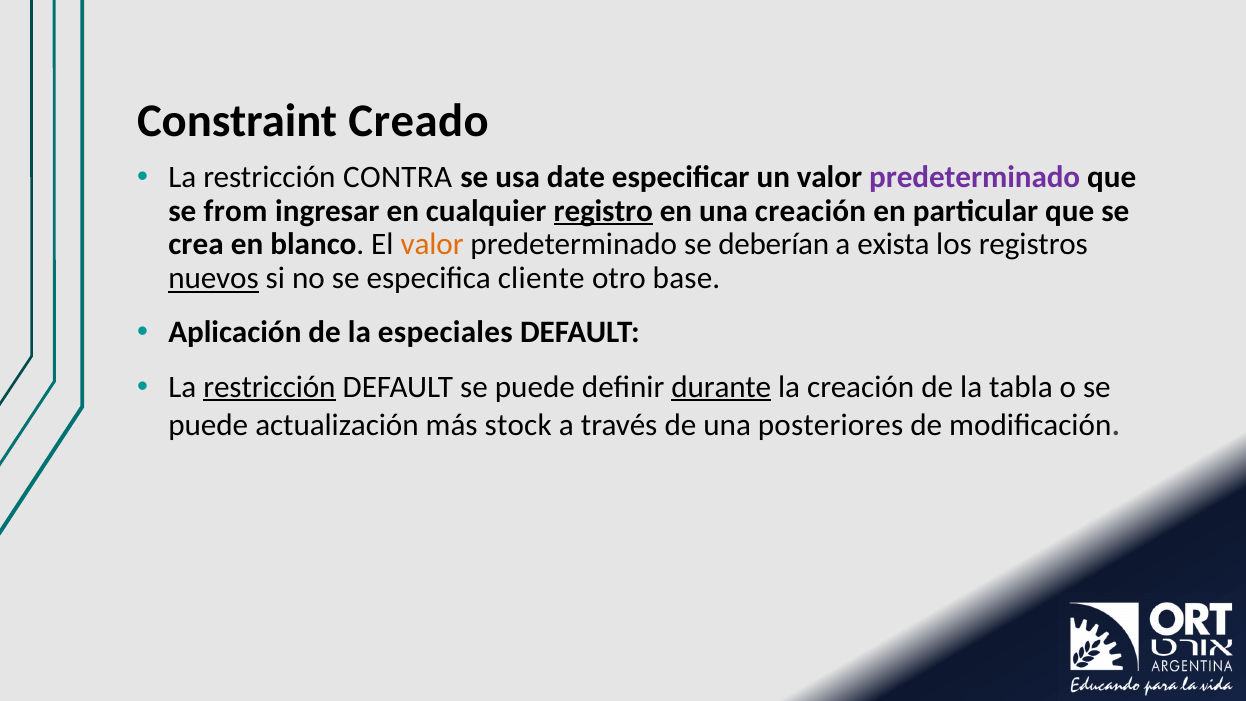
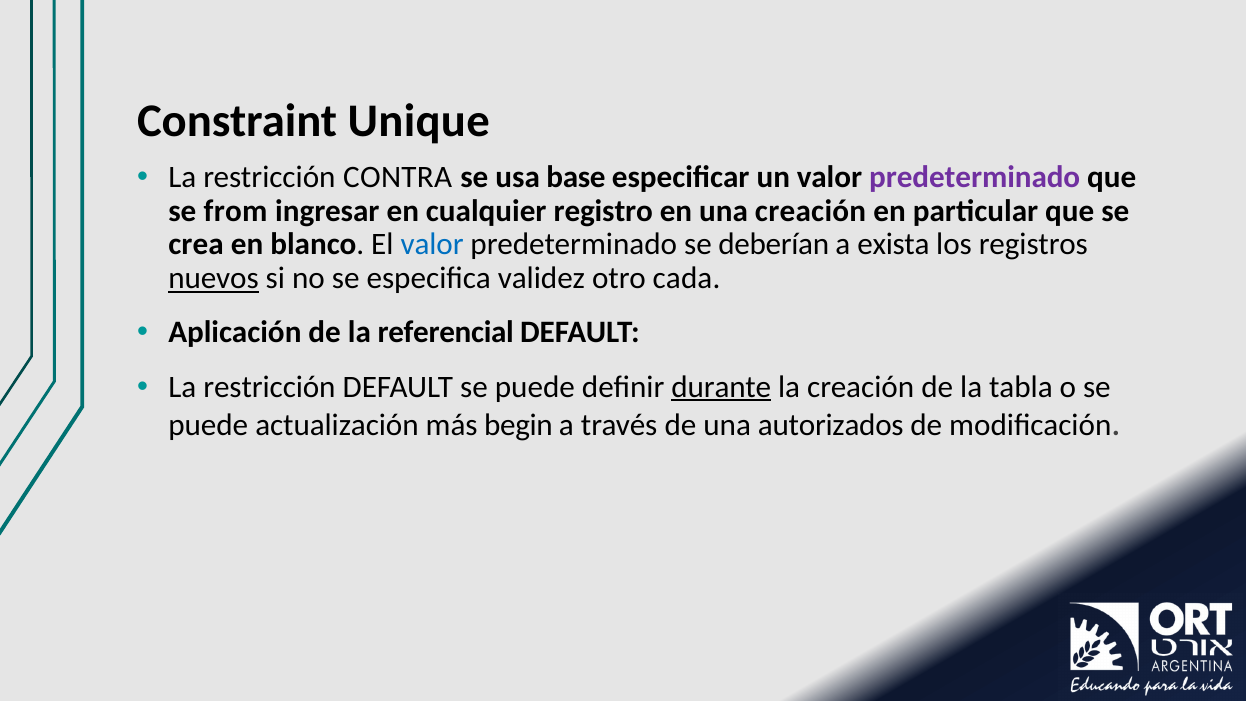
Creado: Creado -> Unique
date: date -> base
registro underline: present -> none
valor at (432, 245) colour: orange -> blue
cliente: cliente -> validez
base: base -> cada
especiales: especiales -> referencial
restricción at (269, 387) underline: present -> none
stock: stock -> begin
posteriores: posteriores -> autorizados
